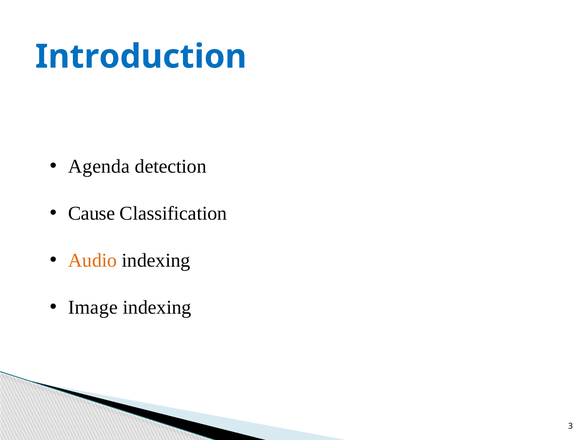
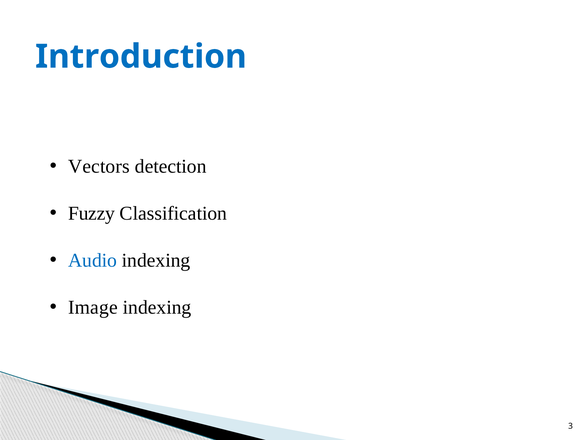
Agenda: Agenda -> Vectors
Cause: Cause -> Fuzzy
Audio colour: orange -> blue
